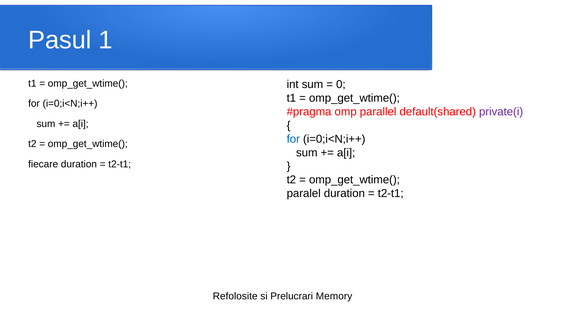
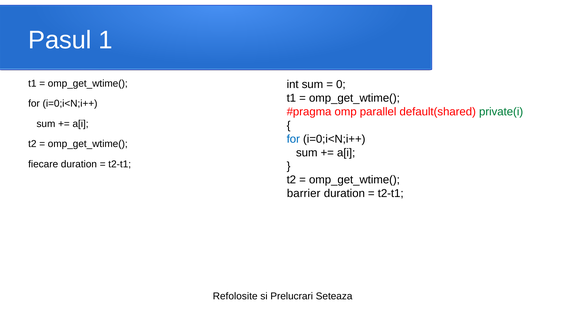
private(i colour: purple -> green
paralel: paralel -> barrier
Memory: Memory -> Seteaza
